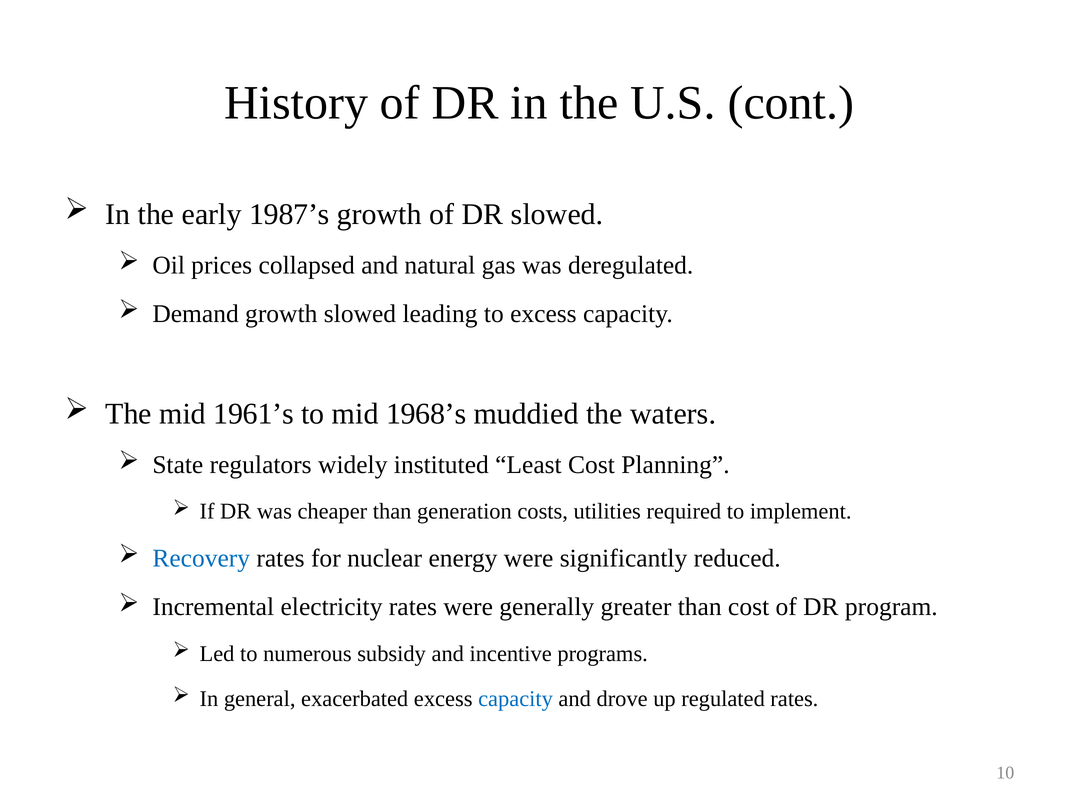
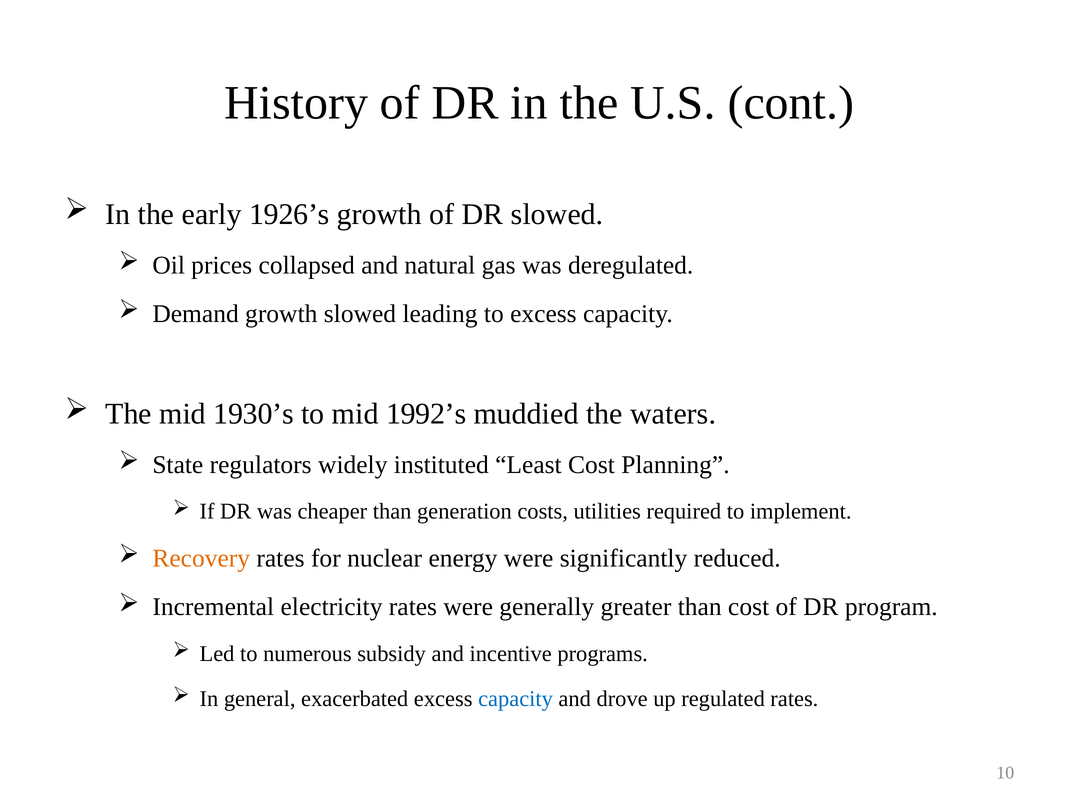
1987’s: 1987’s -> 1926’s
1961’s: 1961’s -> 1930’s
1968’s: 1968’s -> 1992’s
Recovery colour: blue -> orange
